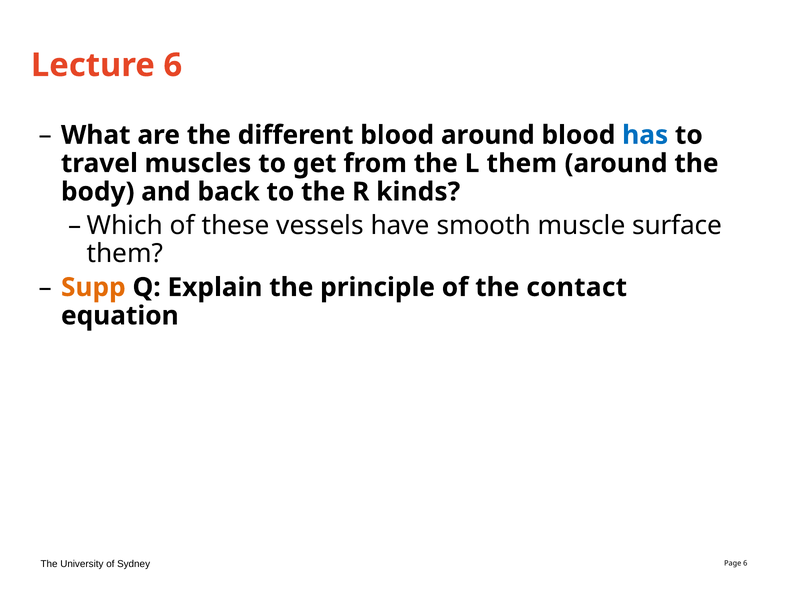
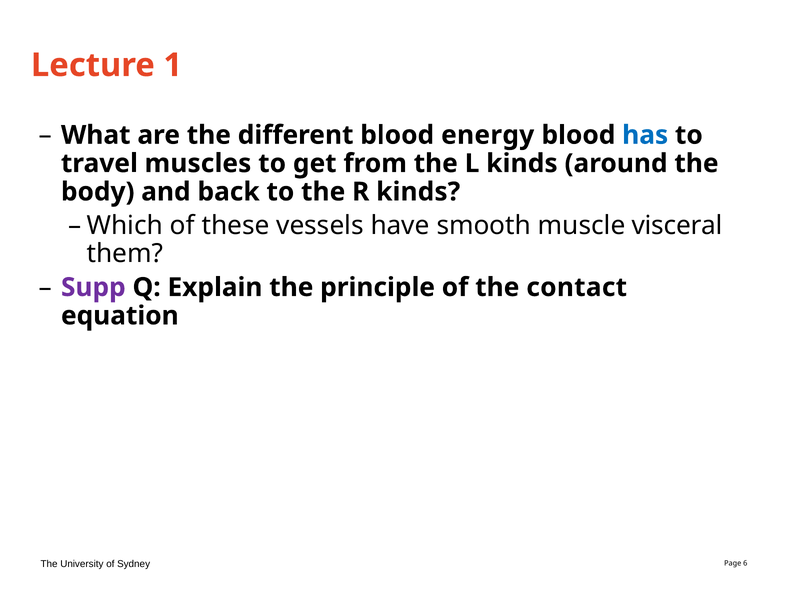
Lecture 6: 6 -> 1
blood around: around -> energy
L them: them -> kinds
surface: surface -> visceral
Supp colour: orange -> purple
